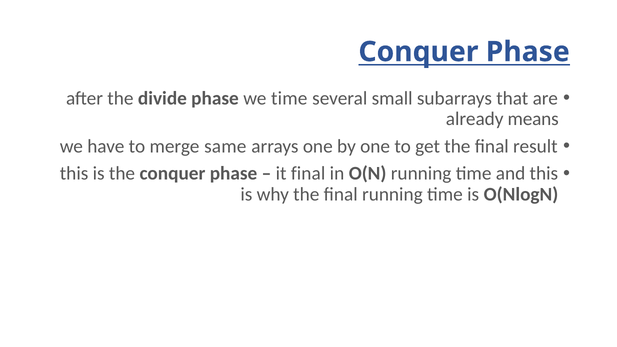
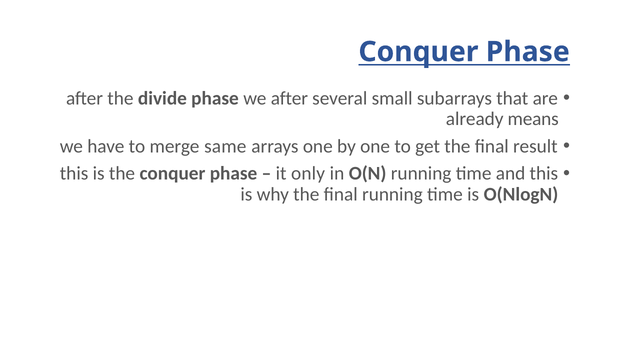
we time: time -> after
it final: final -> only
